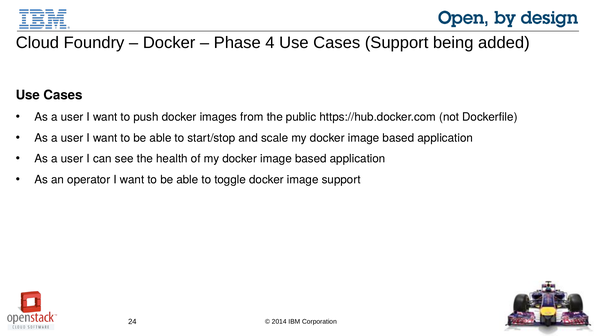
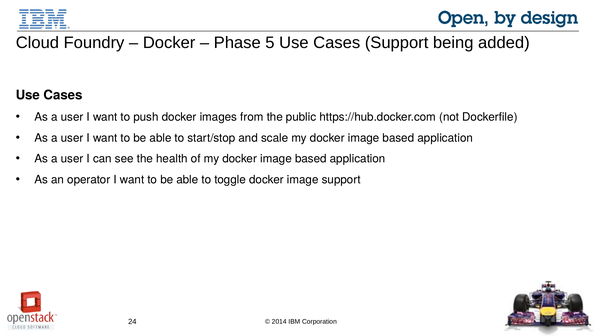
4: 4 -> 5
